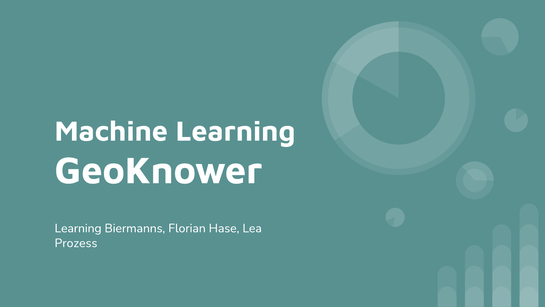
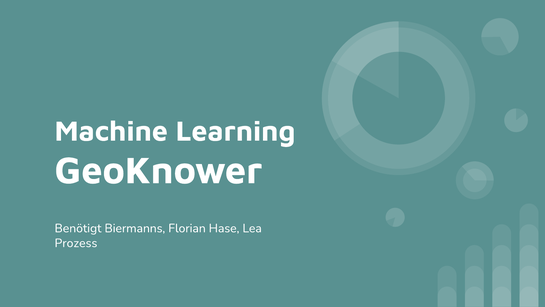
Learning at (78, 228): Learning -> Benötigt
